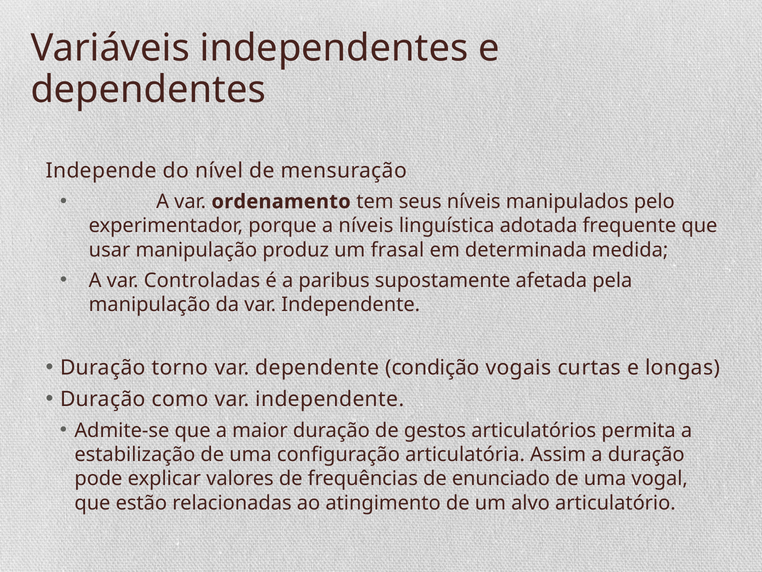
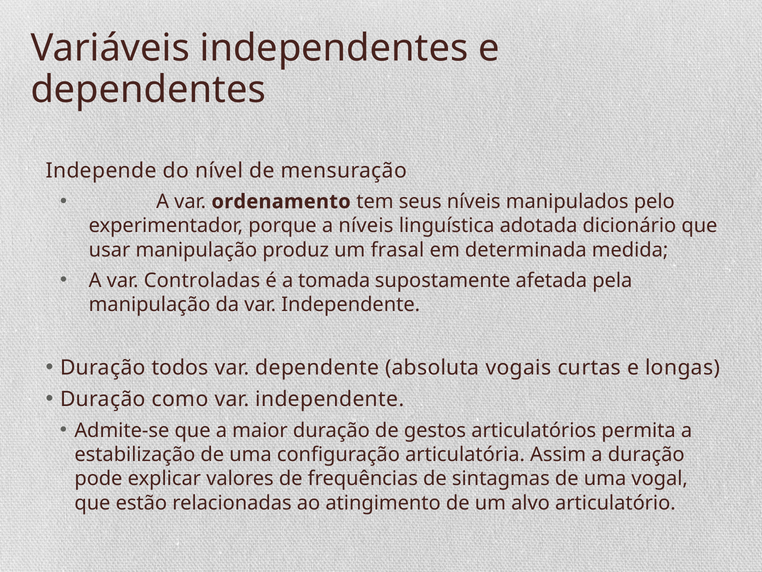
frequente: frequente -> dicionário
paribus: paribus -> tomada
torno: torno -> todos
condição: condição -> absoluta
enunciado: enunciado -> sintagmas
